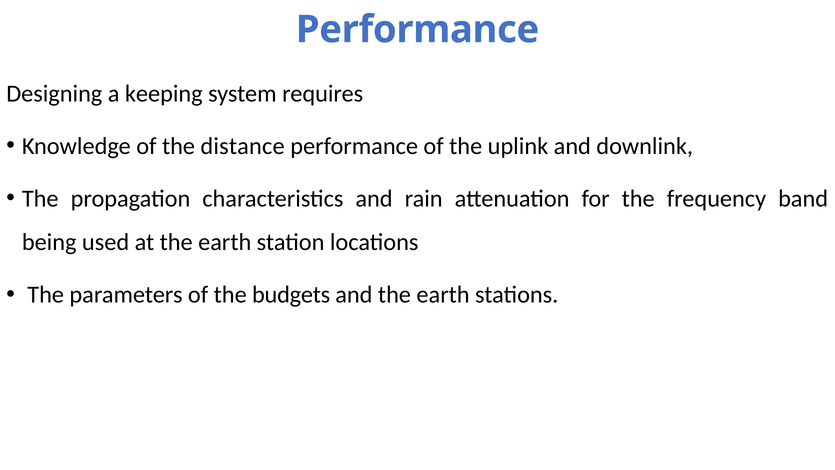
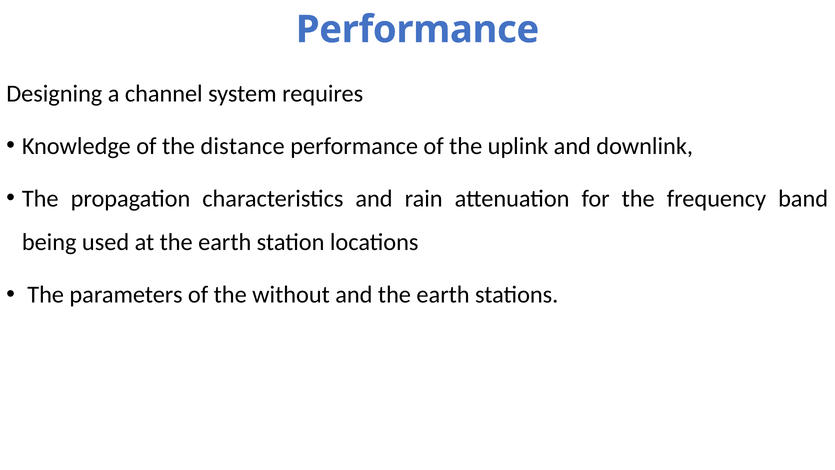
keeping: keeping -> channel
budgets: budgets -> without
